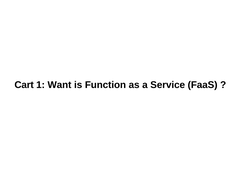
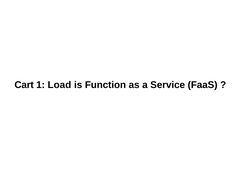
Want: Want -> Load
